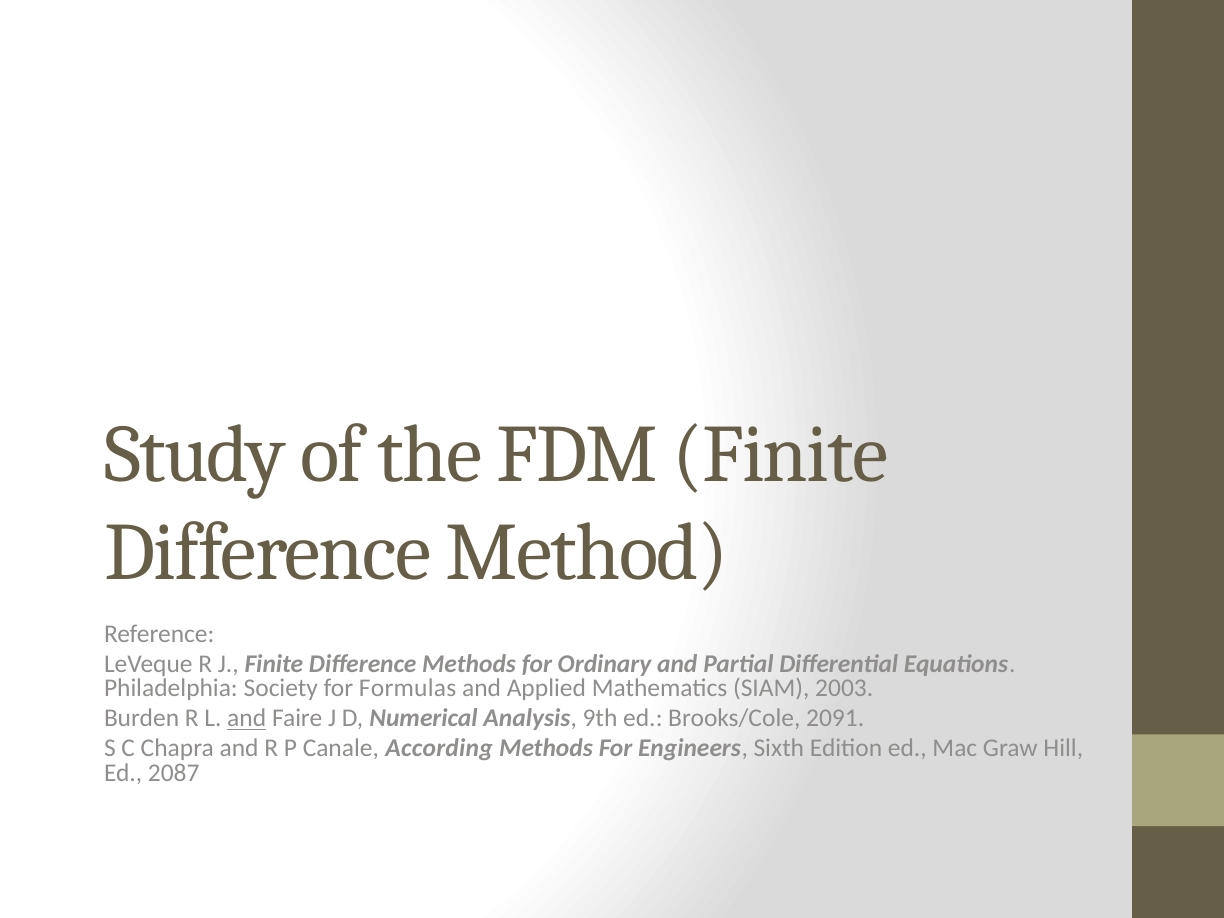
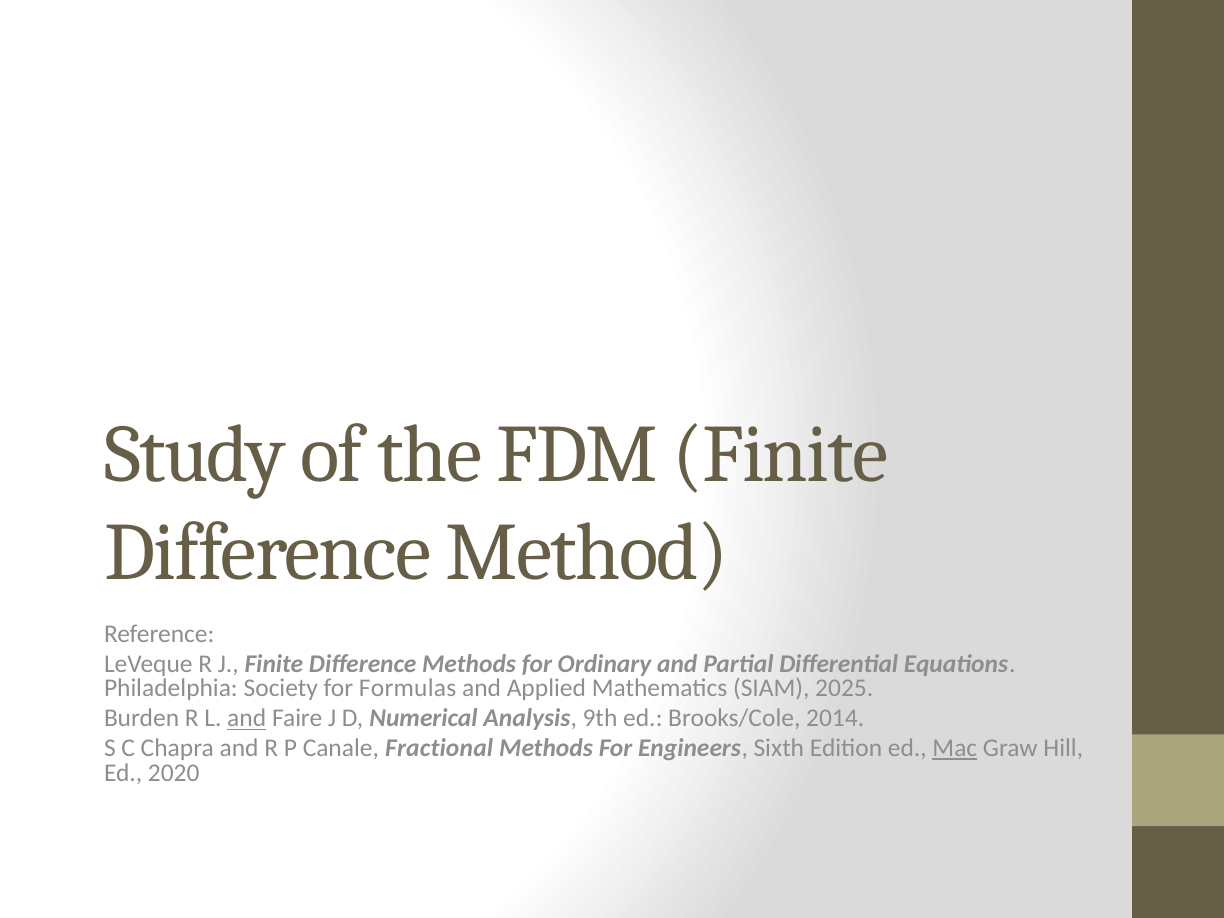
2003: 2003 -> 2025
2091: 2091 -> 2014
According: According -> Fractional
Mac underline: none -> present
2087: 2087 -> 2020
